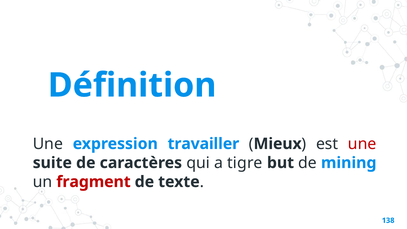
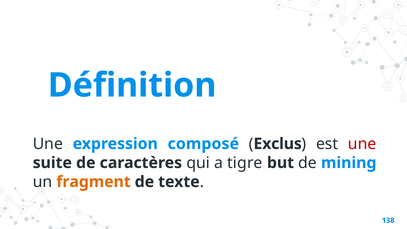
travailler: travailler -> composé
Mieux: Mieux -> Exclus
fragment colour: red -> orange
